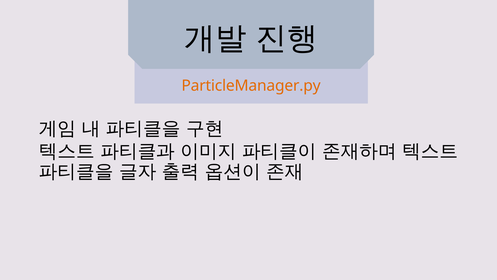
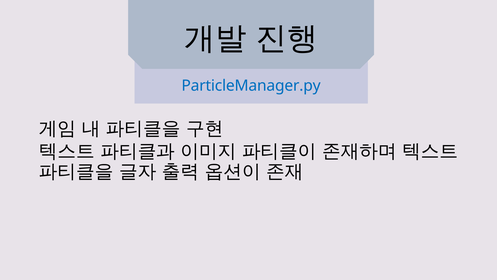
ParticleManager.py colour: orange -> blue
